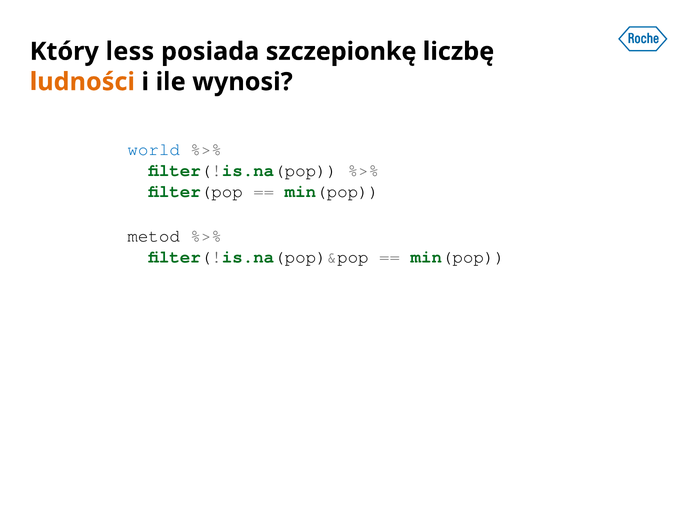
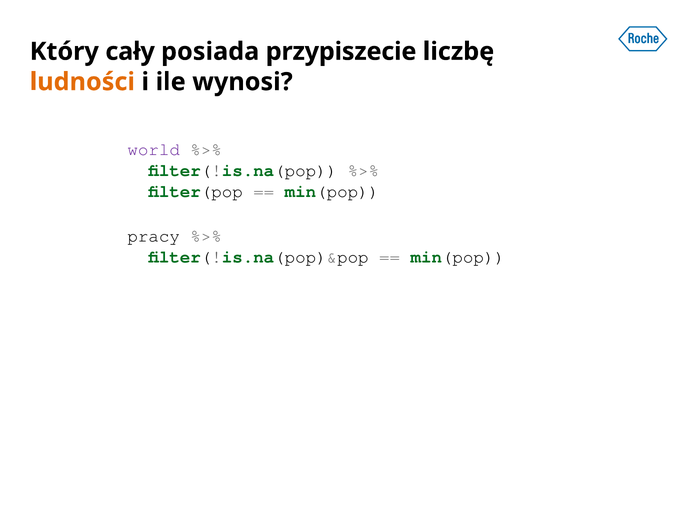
less: less -> cały
szczepionkę: szczepionkę -> przypiszecie
world colour: blue -> purple
metod: metod -> pracy
